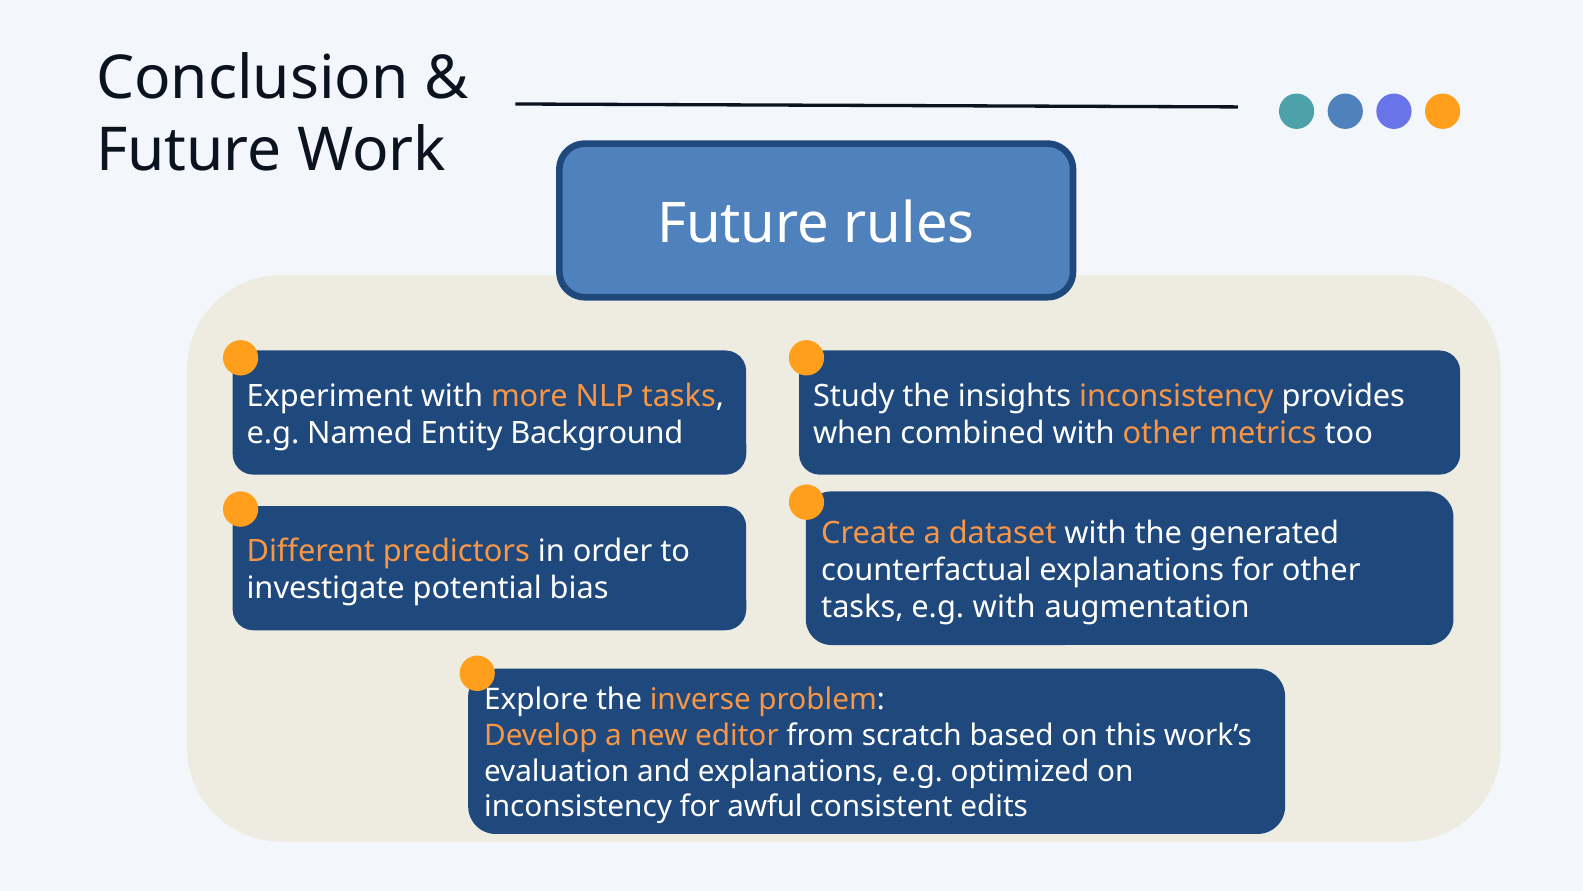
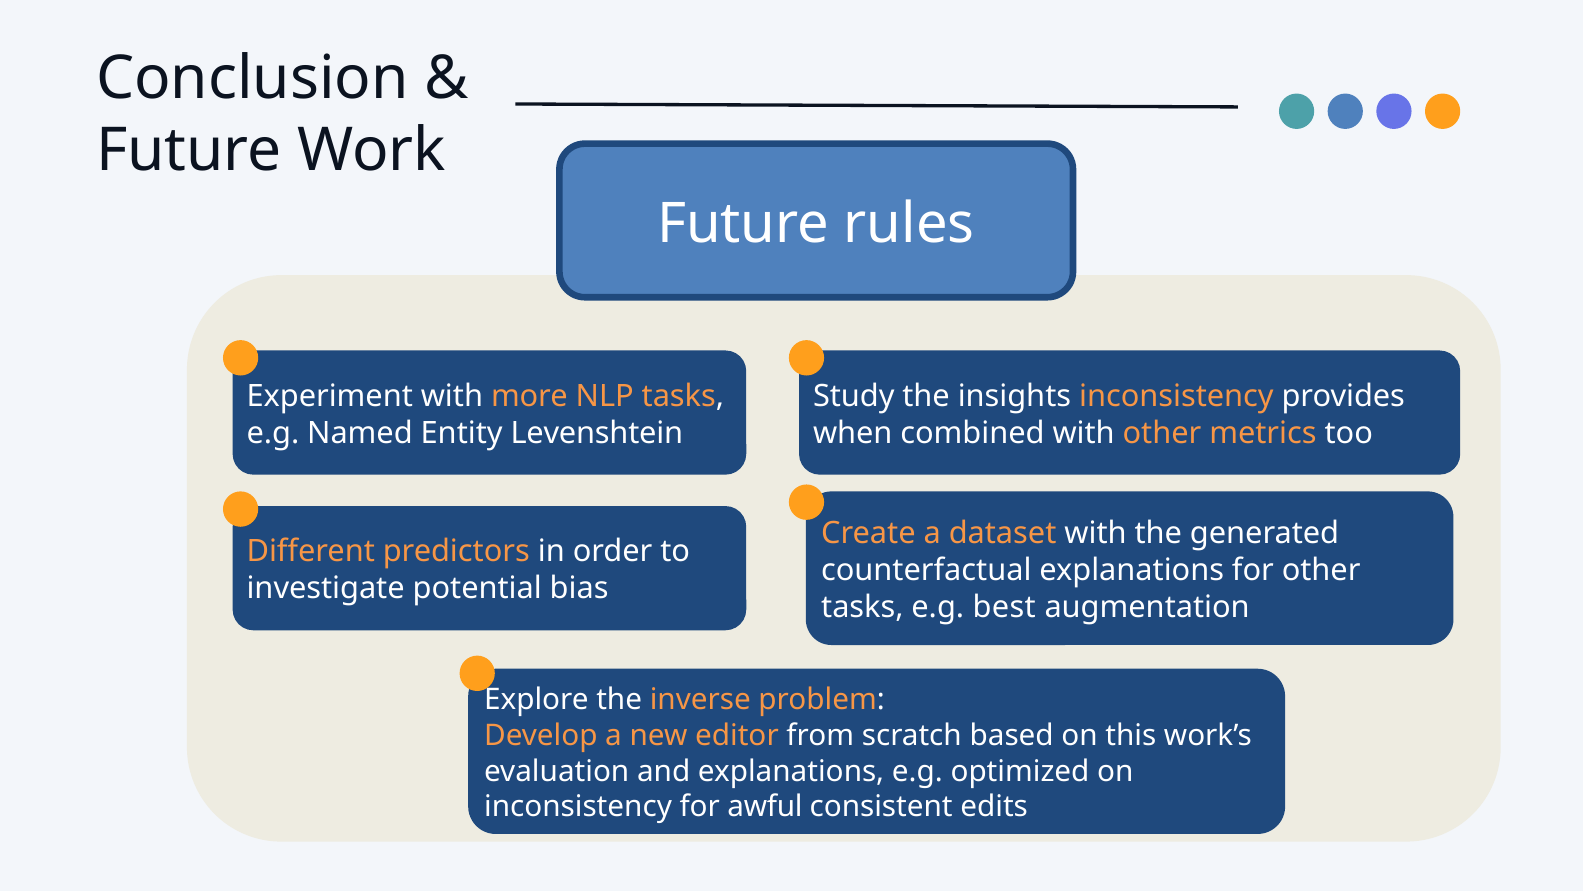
Background: Background -> Levenshtein
e.g with: with -> best
